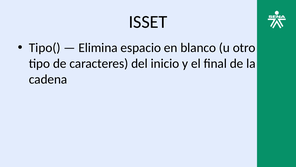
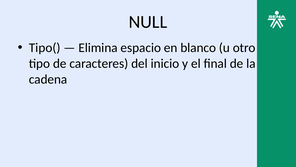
ISSET: ISSET -> NULL
